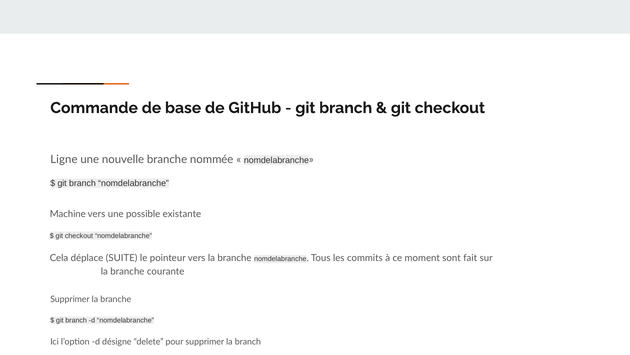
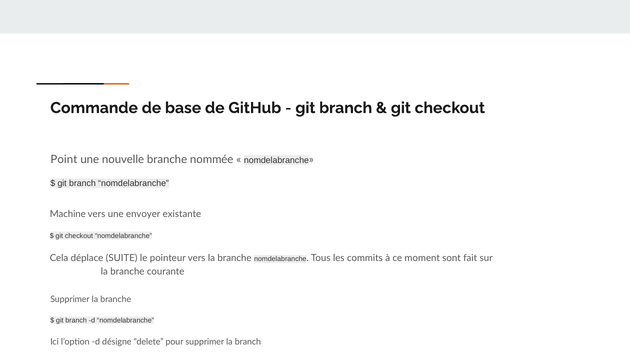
Ligne: Ligne -> Point
possible: possible -> envoyer
